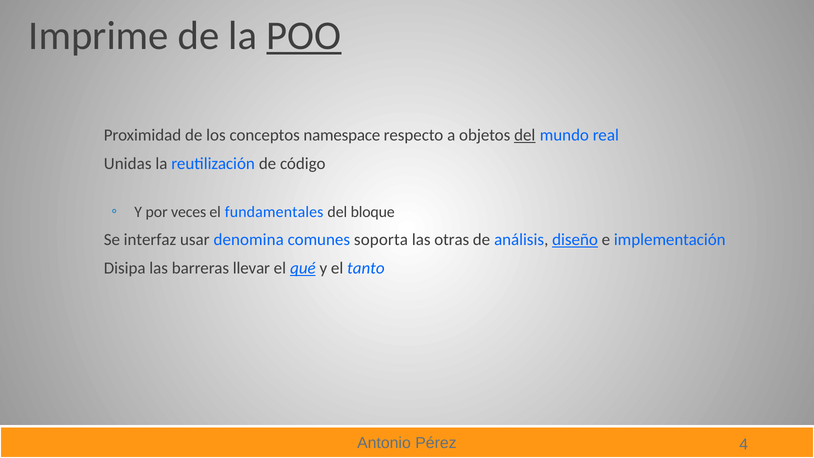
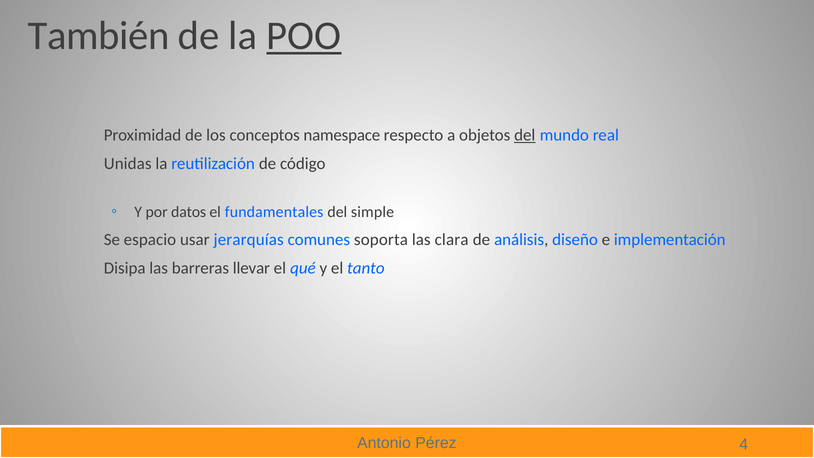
Imprime: Imprime -> También
veces: veces -> datos
bloque: bloque -> simple
interfaz: interfaz -> espacio
denomina: denomina -> jerarquías
otras: otras -> clara
diseño underline: present -> none
qué underline: present -> none
